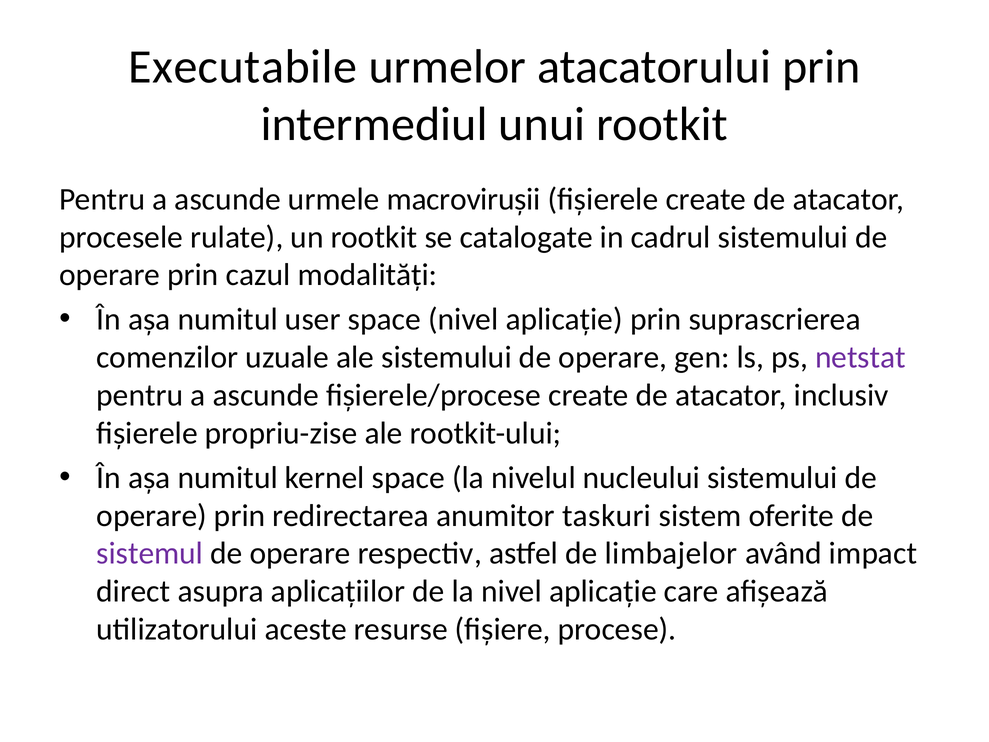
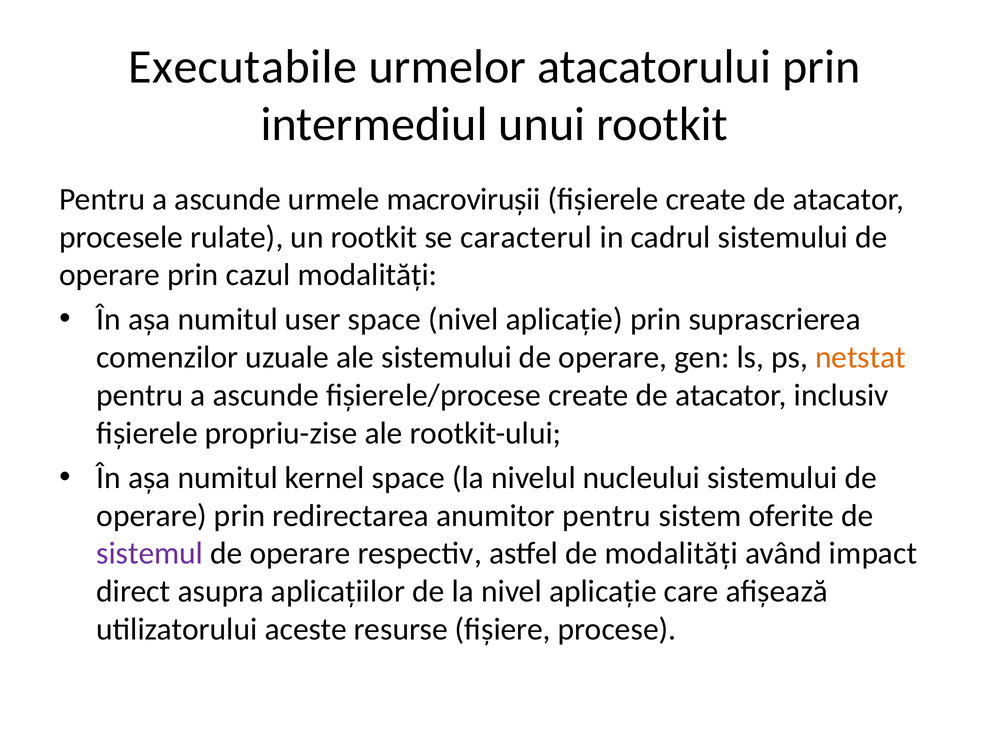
catalogate: catalogate -> caracterul
netstat colour: purple -> orange
anumitor taskuri: taskuri -> pentru
de limbajelor: limbajelor -> modalități
